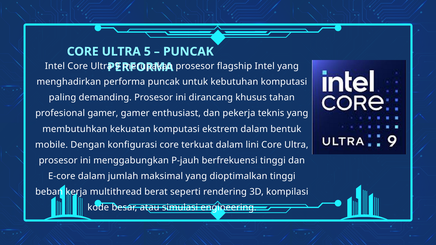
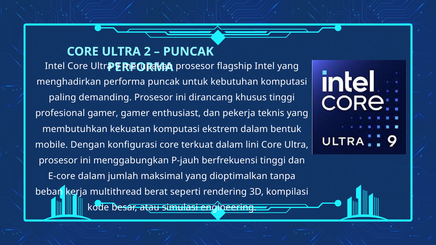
5: 5 -> 2
khusus tahan: tahan -> tinggi
dioptimalkan tinggi: tinggi -> tanpa
